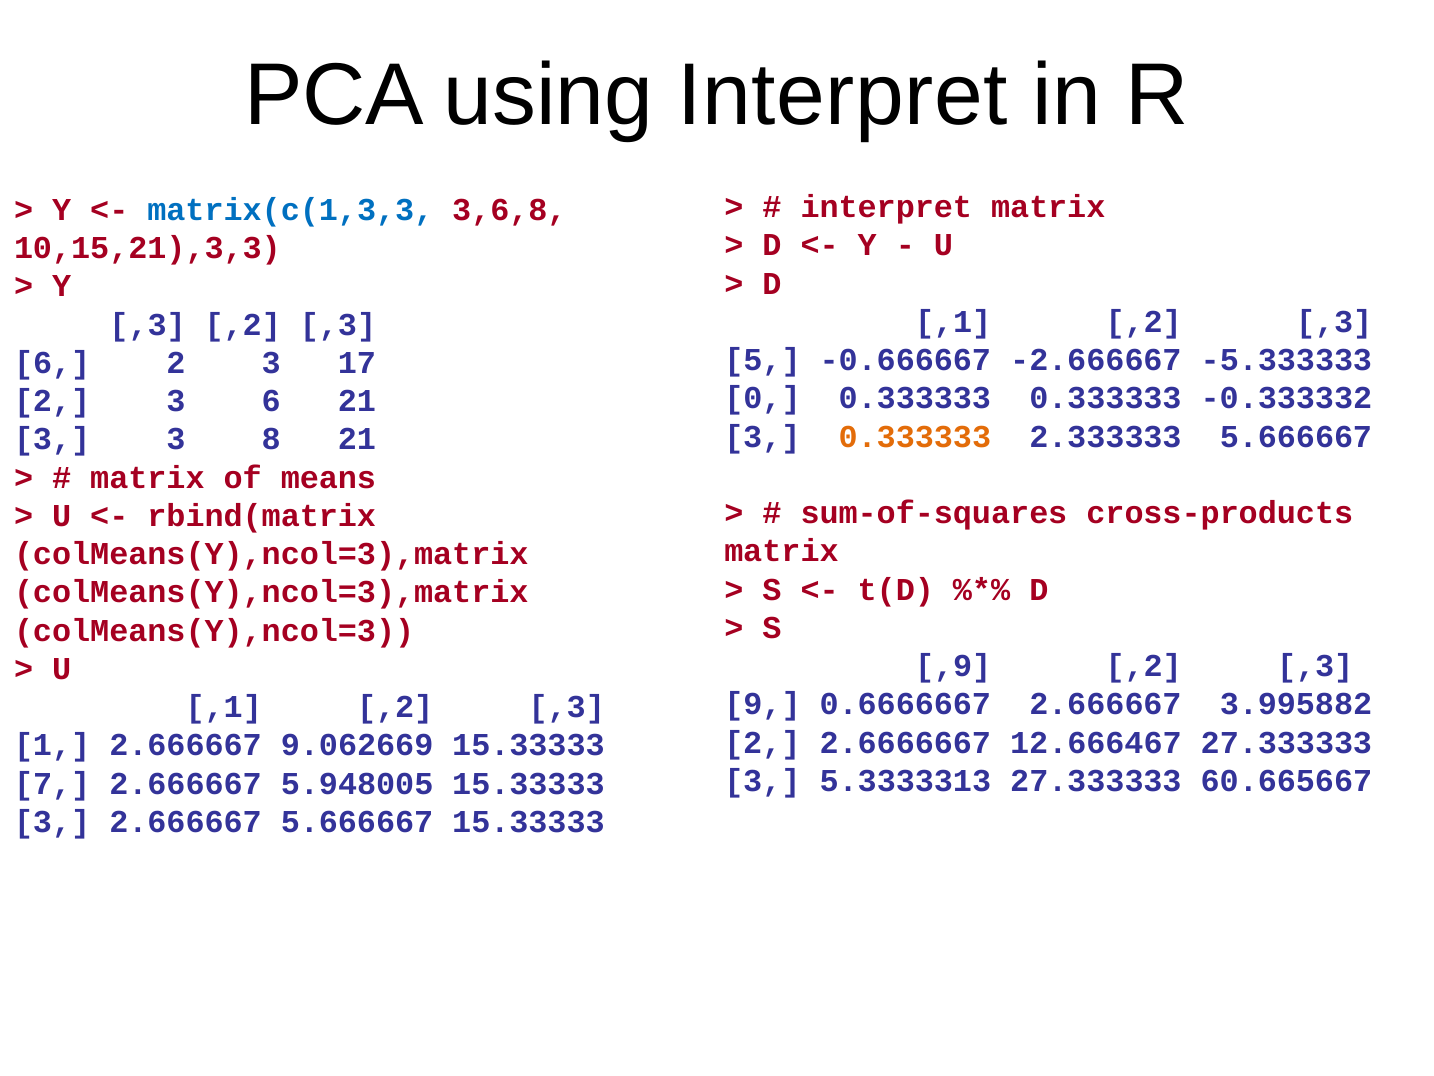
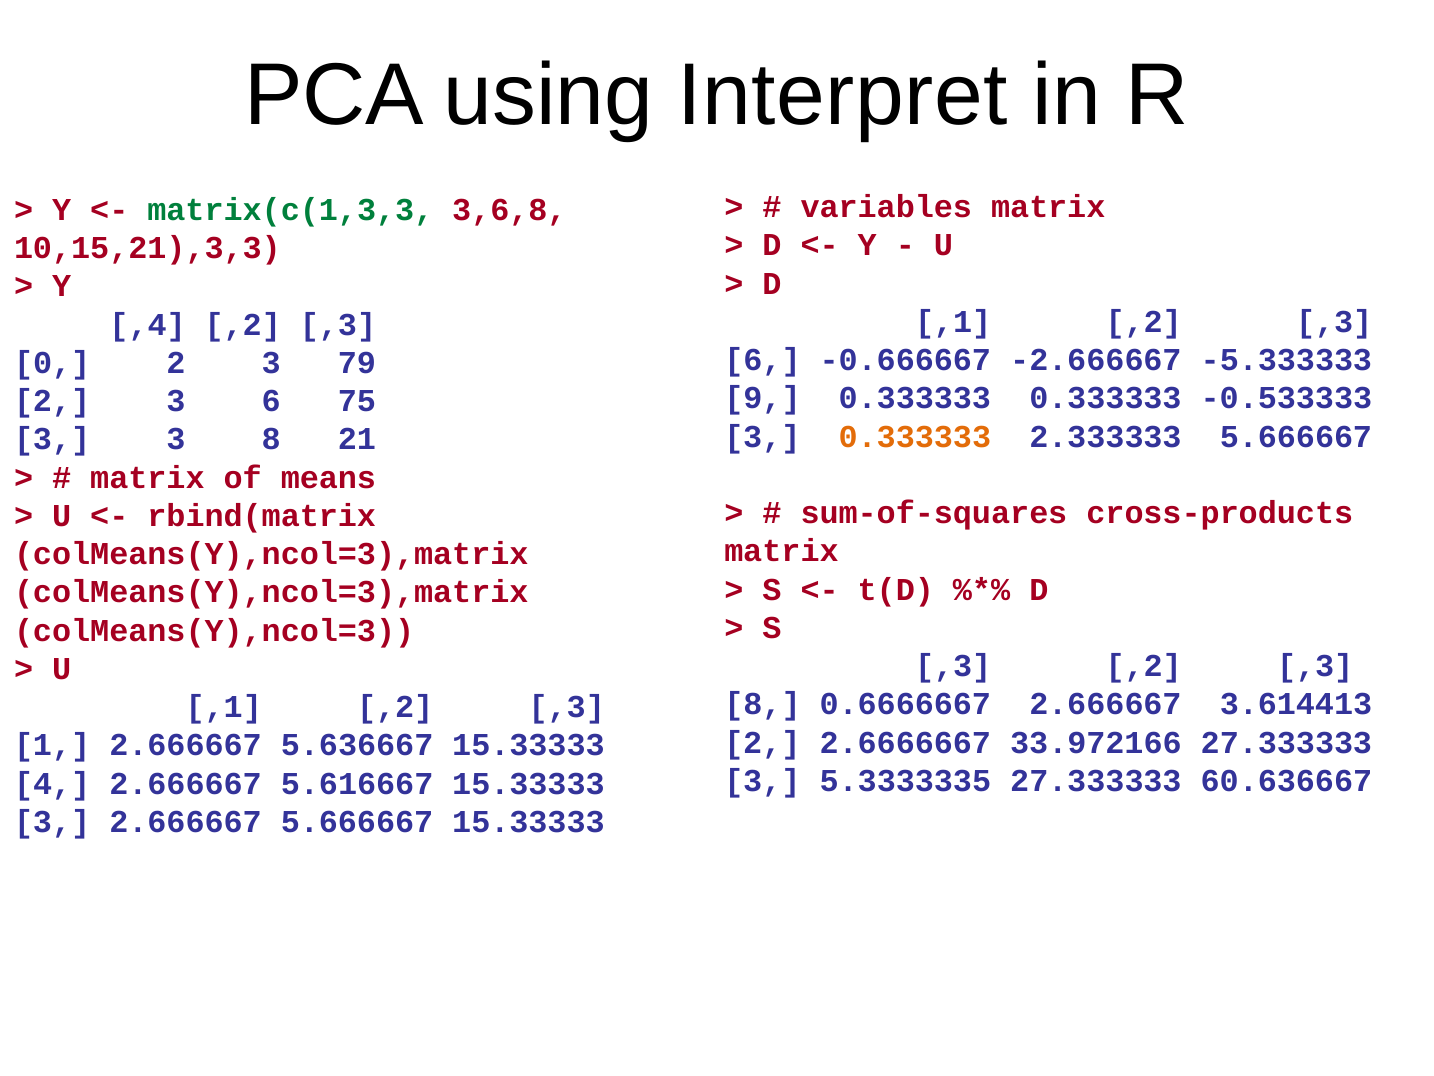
interpret at (886, 207): interpret -> variables
matrix(c(1,3,3 colour: blue -> green
,3 at (148, 325): ,3 -> ,4
5 at (763, 360): 5 -> 6
6 at (52, 363): 6 -> 0
17: 17 -> 79
0: 0 -> 9
-0.333332: -0.333332 -> -0.533333
6 21: 21 -> 75
,9 at (953, 666): ,9 -> ,3
9 at (763, 704): 9 -> 8
3.995882: 3.995882 -> 3.614413
12.666467: 12.666467 -> 33.972166
9.062669: 9.062669 -> 5.636667
5.3333313: 5.3333313 -> 5.3333335
60.665667: 60.665667 -> 60.636667
7: 7 -> 4
5.948005: 5.948005 -> 5.616667
